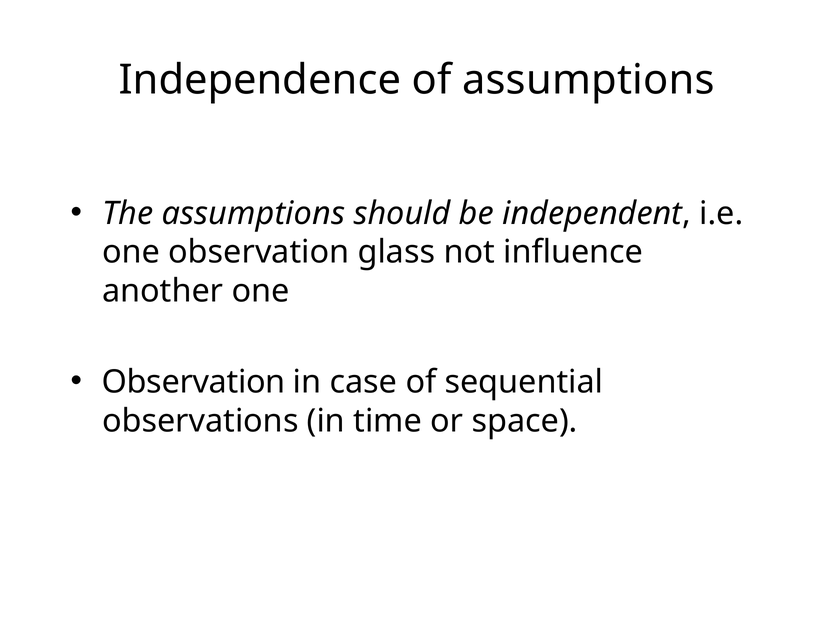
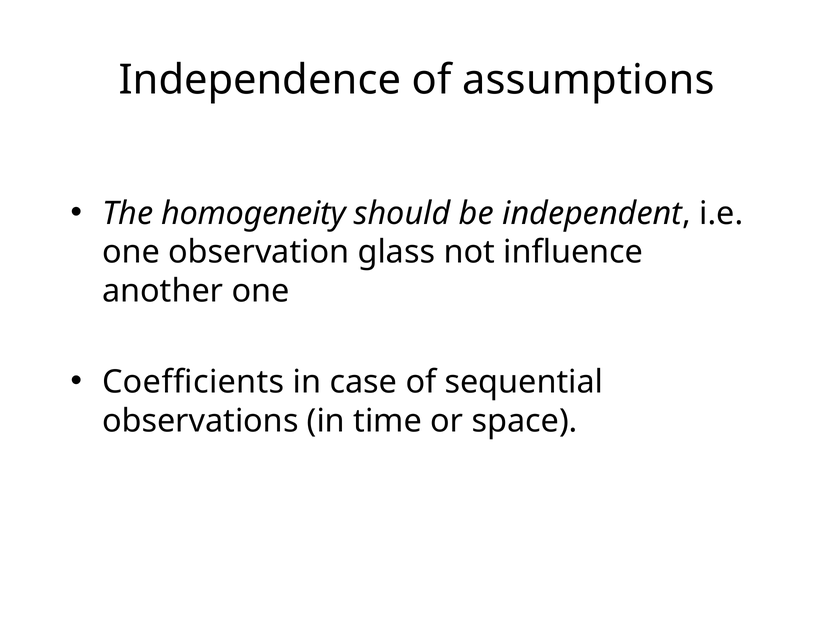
The assumptions: assumptions -> homogeneity
Observation at (194, 382): Observation -> Coefficients
